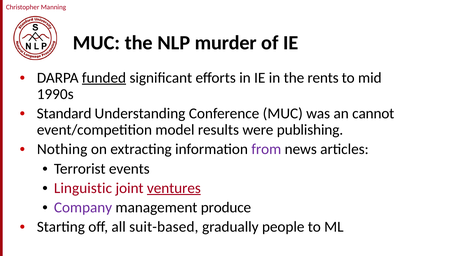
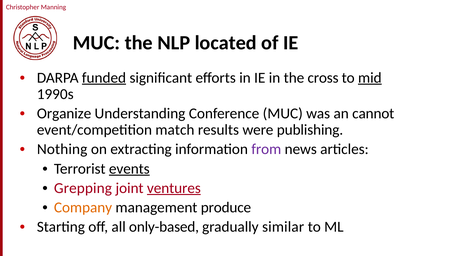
murder: murder -> located
rents: rents -> cross
mid underline: none -> present
Standard: Standard -> Organize
model: model -> match
events underline: none -> present
Linguistic: Linguistic -> Grepping
Company colour: purple -> orange
suit-based: suit-based -> only-based
people: people -> similar
